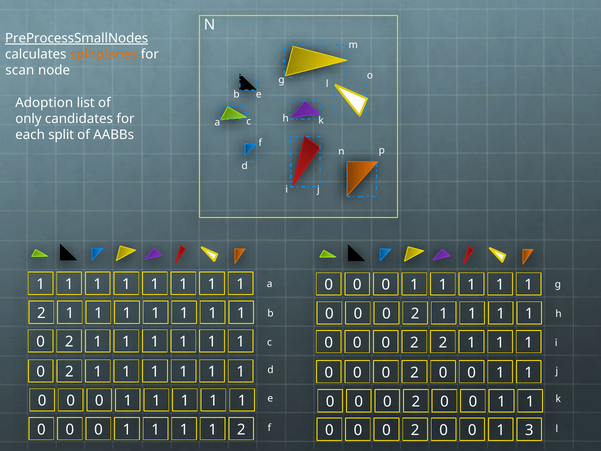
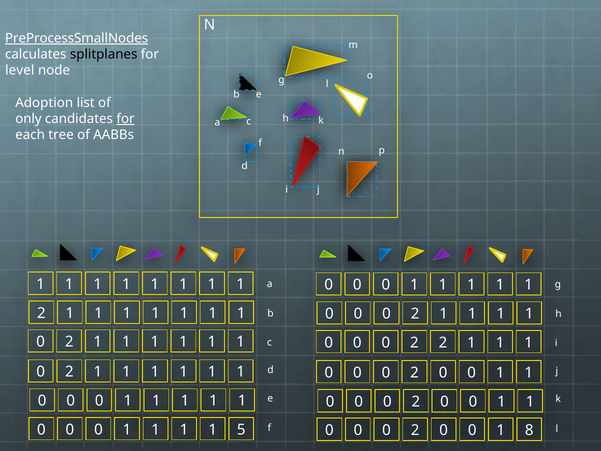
splitplanes colour: orange -> black
scan: scan -> level
for at (126, 119) underline: none -> present
split: split -> tree
2 at (241, 429): 2 -> 5
3: 3 -> 8
